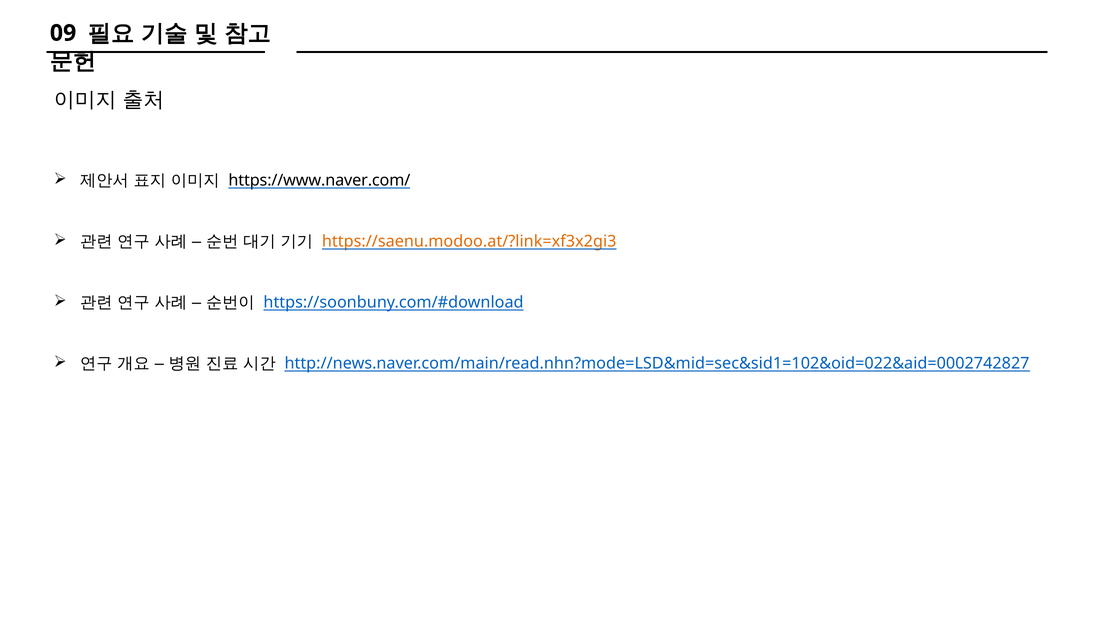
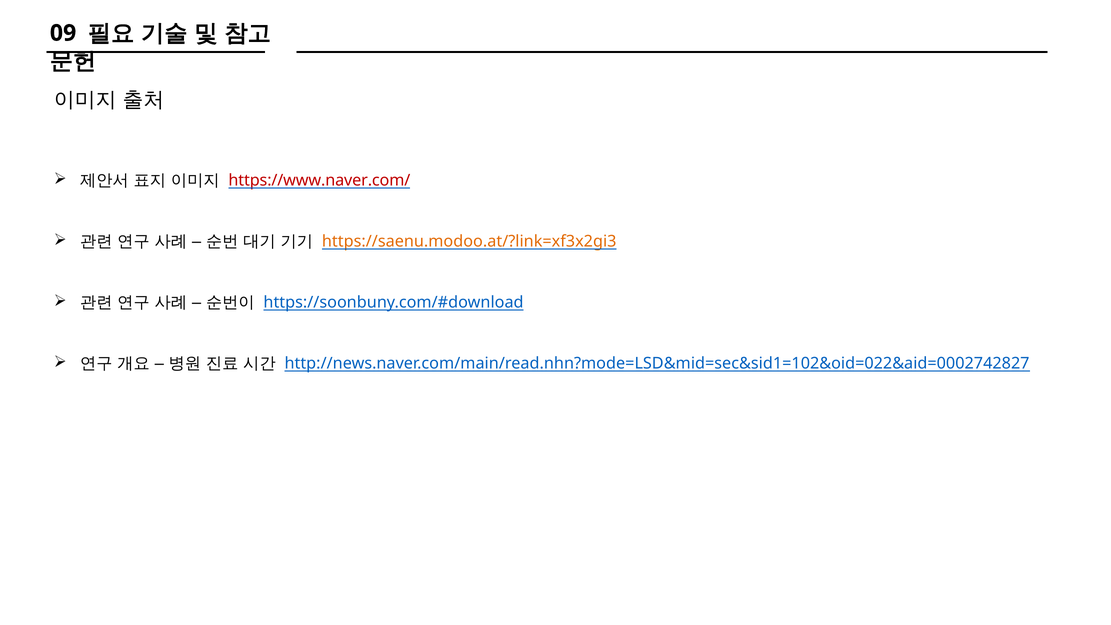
https://www.naver.com/ colour: black -> red
